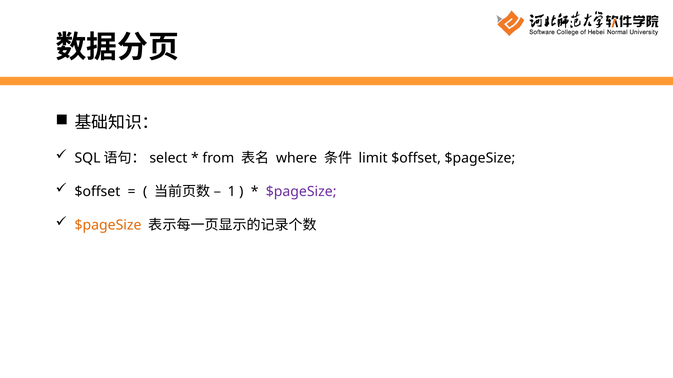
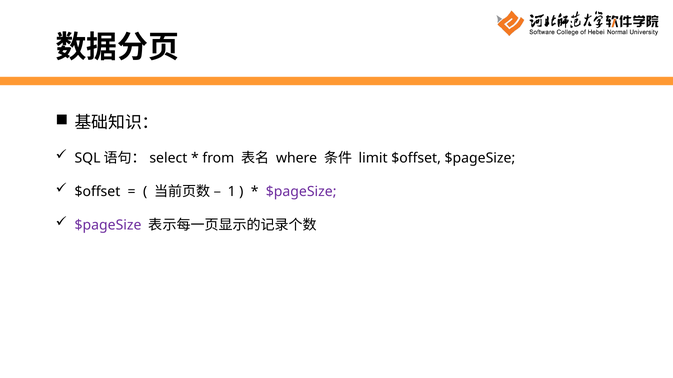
$pageSize at (108, 225) colour: orange -> purple
